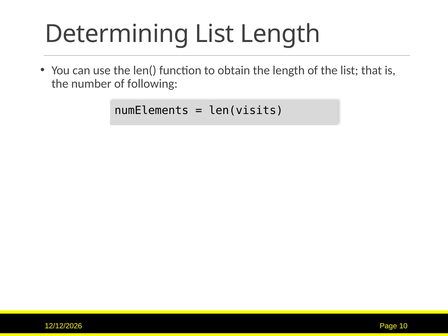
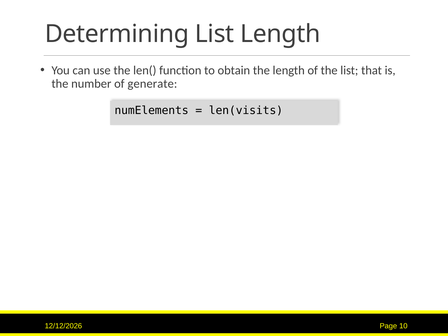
following: following -> generate
